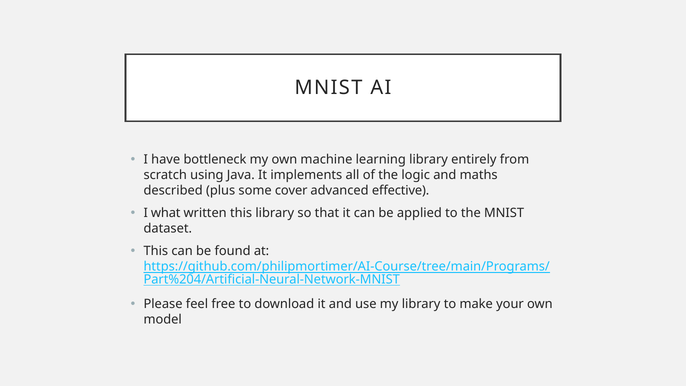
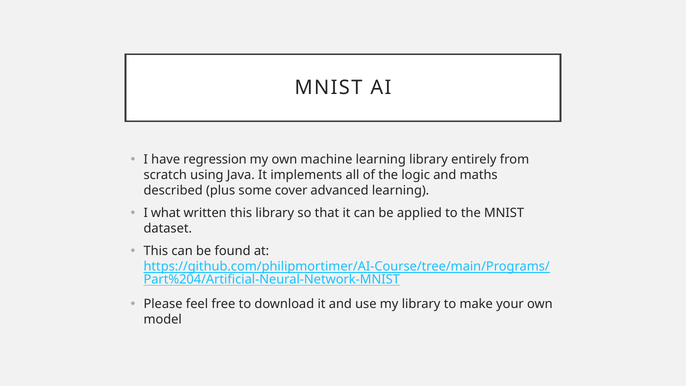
bottleneck: bottleneck -> regression
advanced effective: effective -> learning
